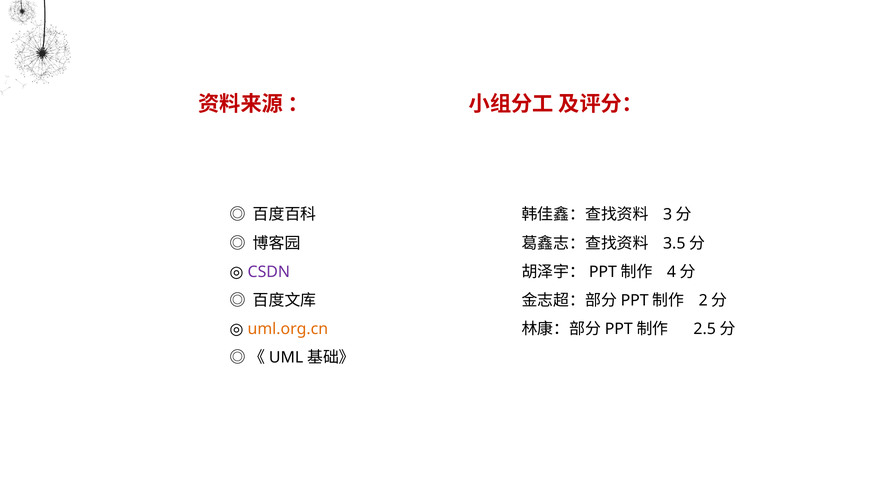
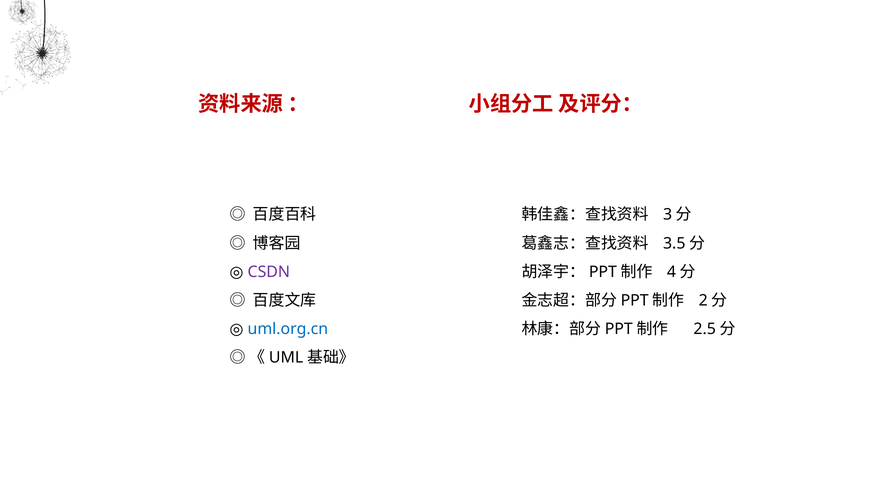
uml.org.cn colour: orange -> blue
